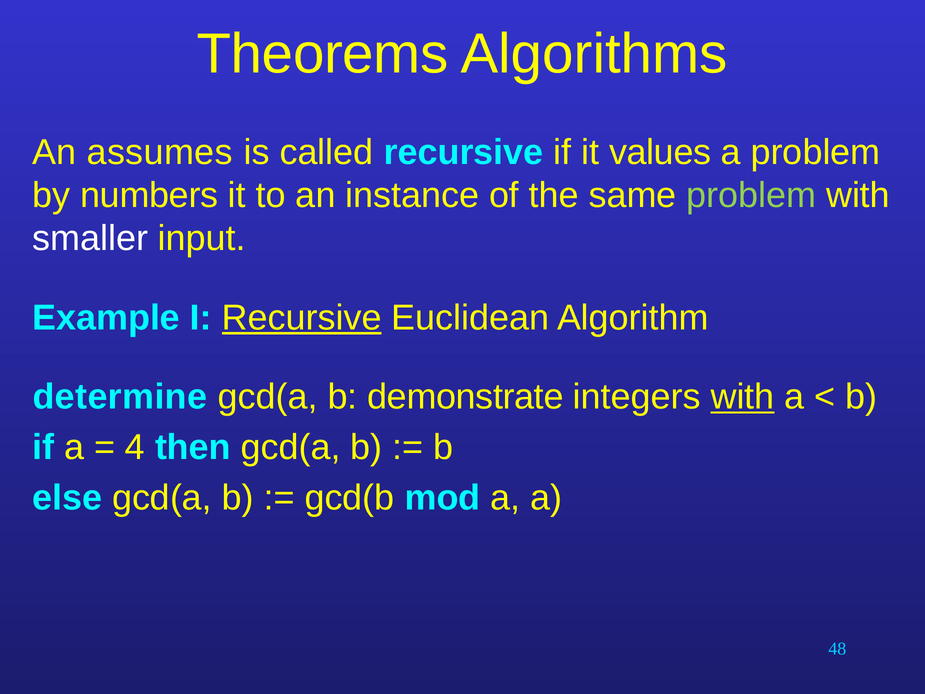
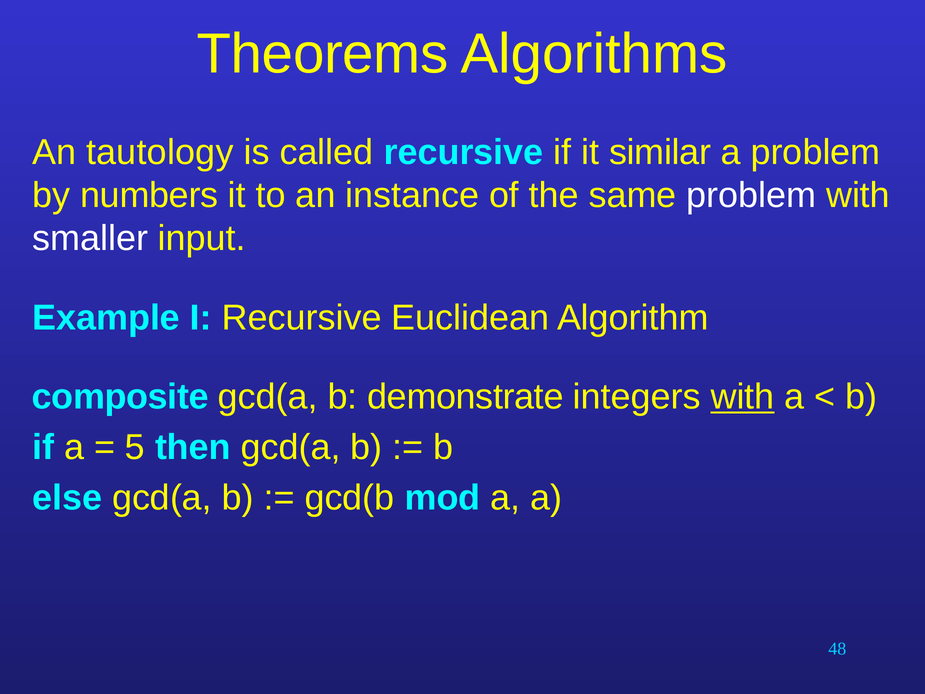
assumes: assumes -> tautology
values: values -> similar
problem at (751, 195) colour: light green -> white
Recursive at (302, 318) underline: present -> none
determine: determine -> composite
4: 4 -> 5
